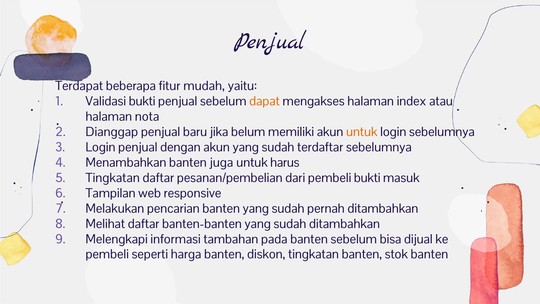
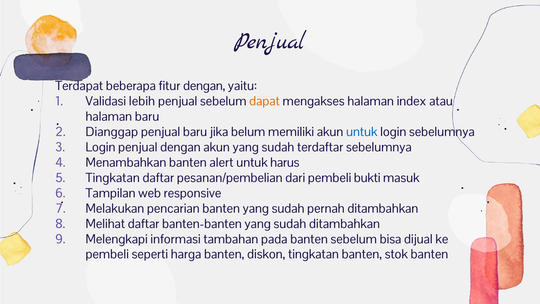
fitur mudah: mudah -> dengan
Validasi bukti: bukti -> lebih
halaman nota: nota -> baru
untuk at (362, 132) colour: orange -> blue
juga: juga -> alert
